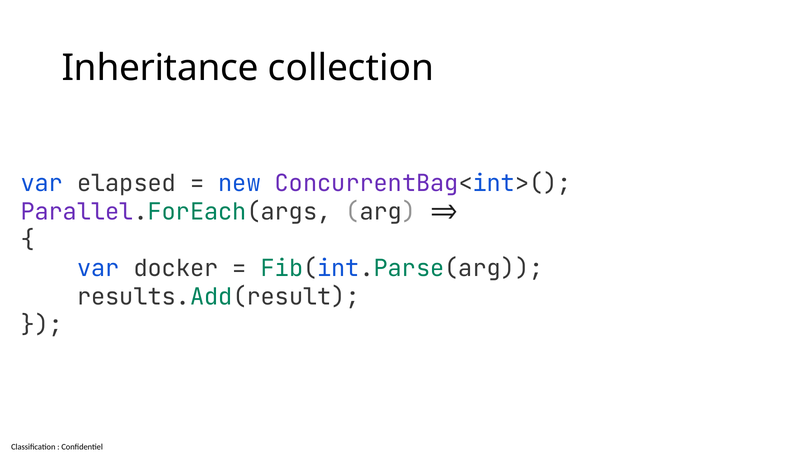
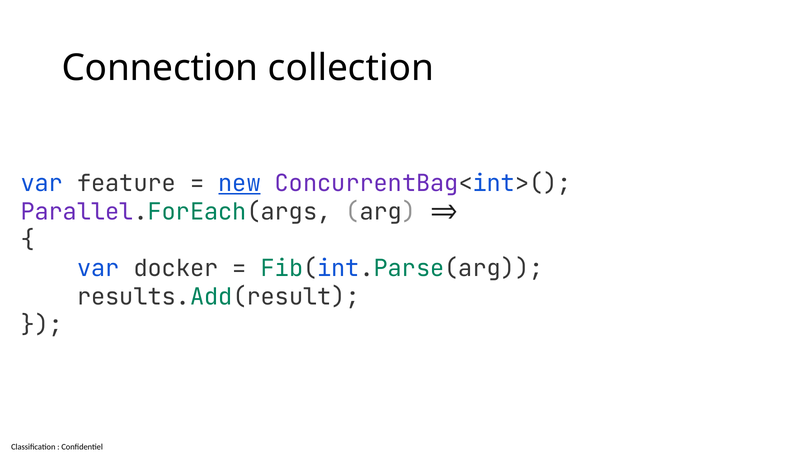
Inheritance: Inheritance -> Connection
elapsed: elapsed -> feature
new underline: none -> present
